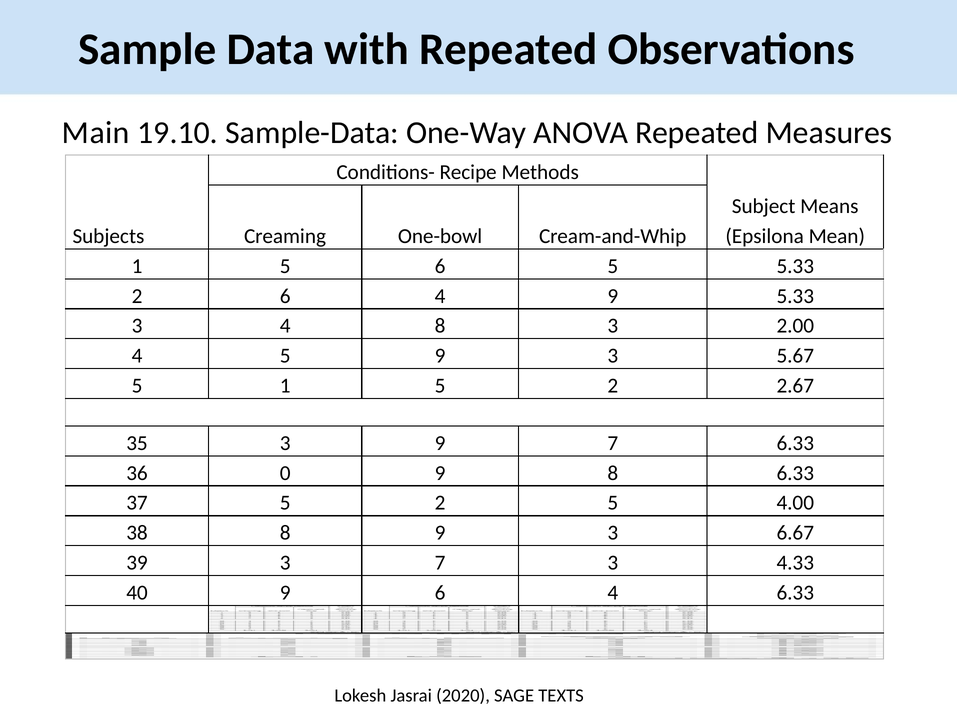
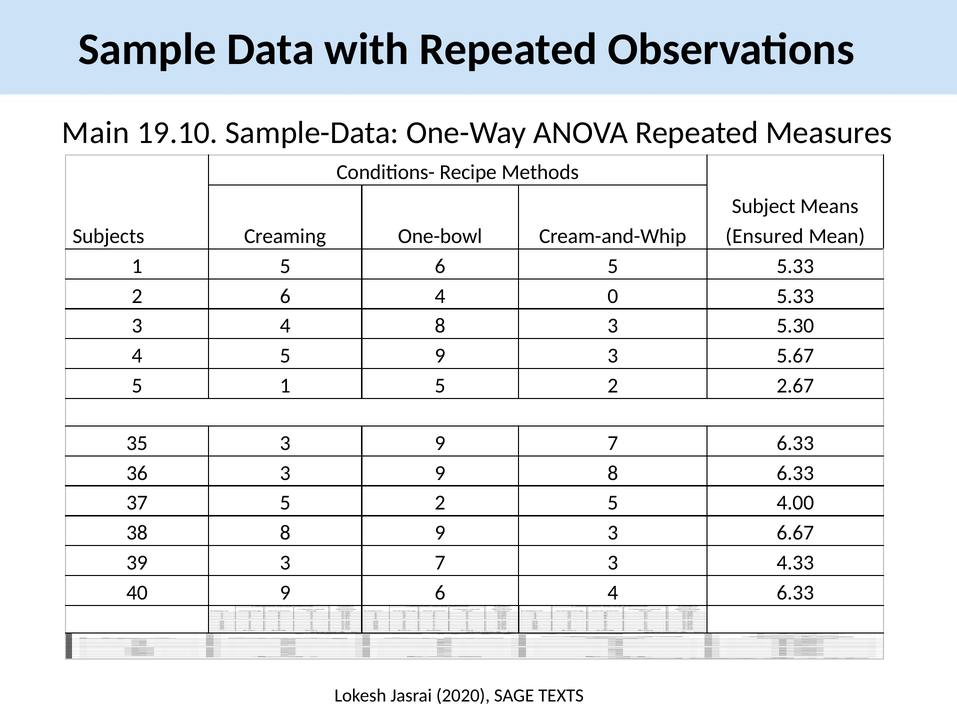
Epsilona: Epsilona -> Ensured
4 9: 9 -> 0
2.00: 2.00 -> 5.30
36 0: 0 -> 3
